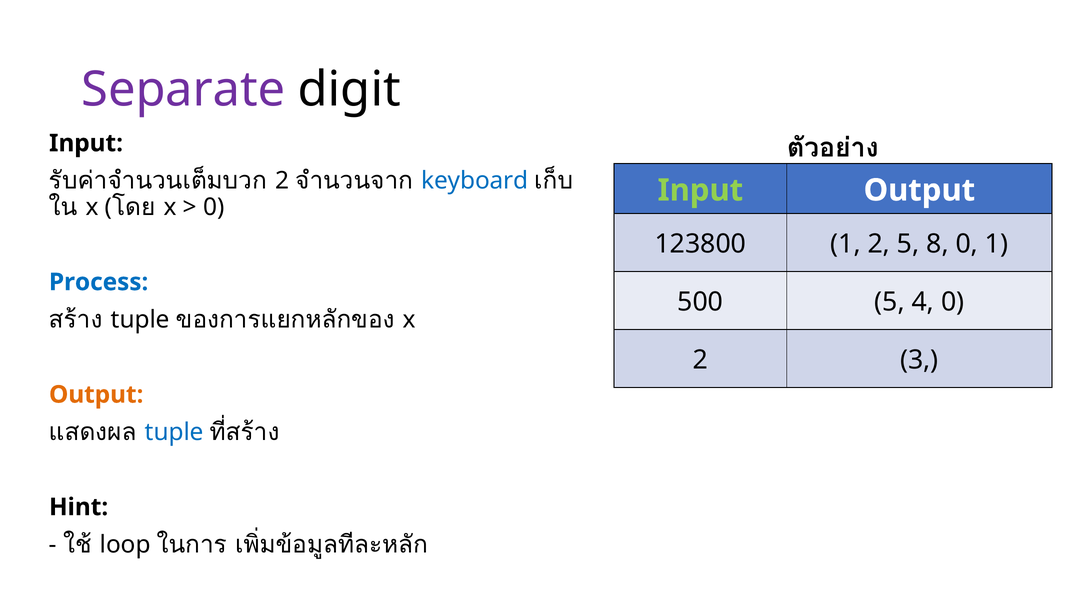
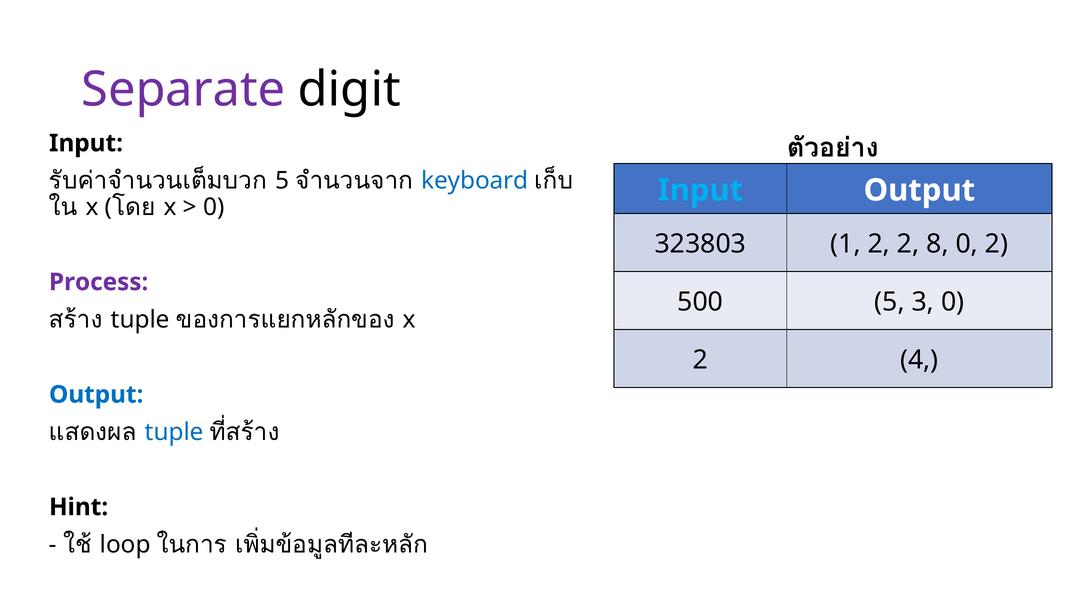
2 at (282, 181): 2 -> 5
Input at (700, 190) colour: light green -> light blue
123800: 123800 -> 323803
2 5: 5 -> 2
8 0 1: 1 -> 2
Process colour: blue -> purple
4: 4 -> 3
3: 3 -> 4
Output at (96, 395) colour: orange -> blue
